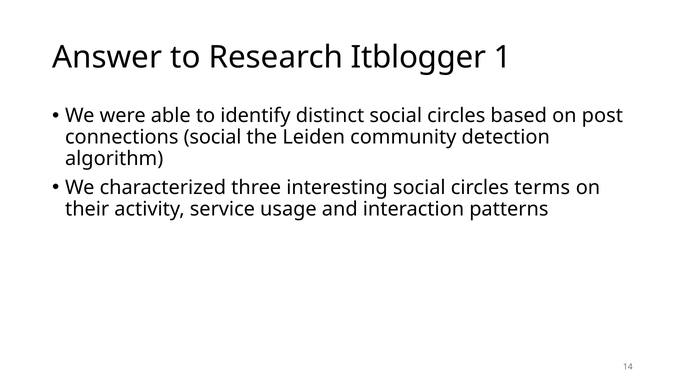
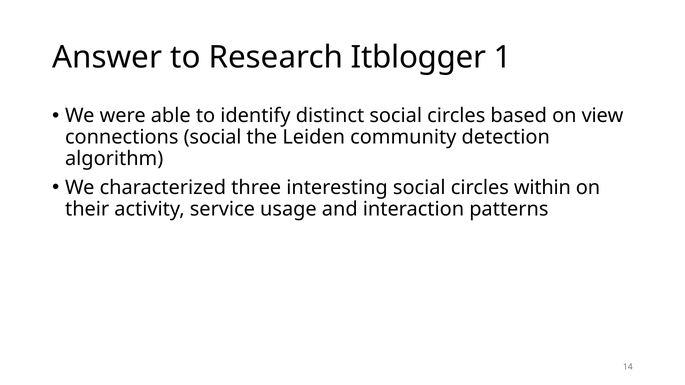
post: post -> view
terms: terms -> within
